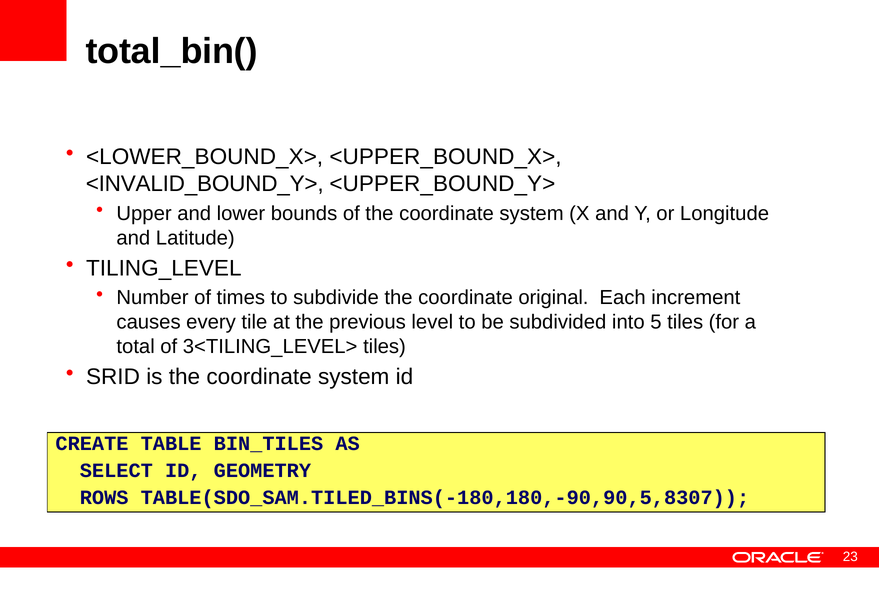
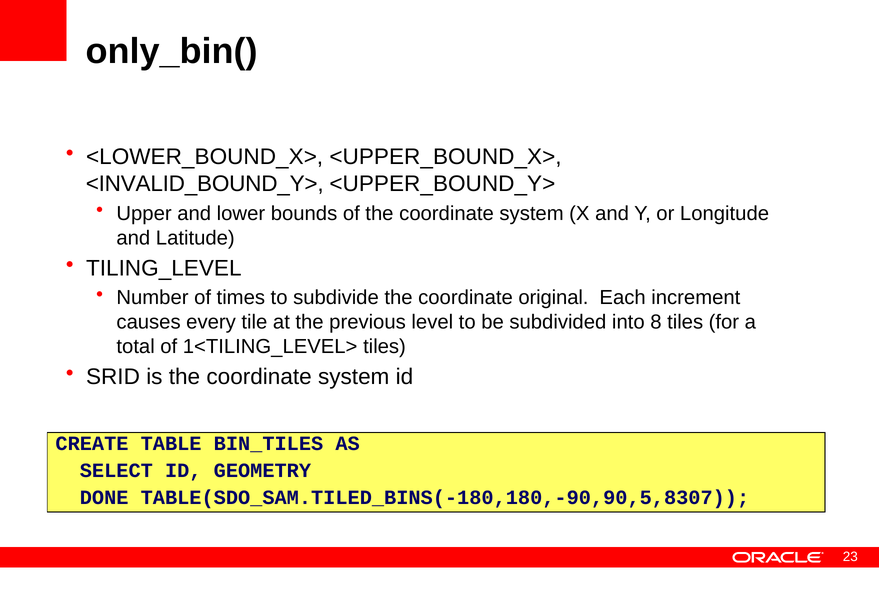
total_bin(: total_bin( -> only_bin(
5: 5 -> 8
3<TILING_LEVEL>: 3<TILING_LEVEL> -> 1<TILING_LEVEL>
ROWS: ROWS -> DONE
